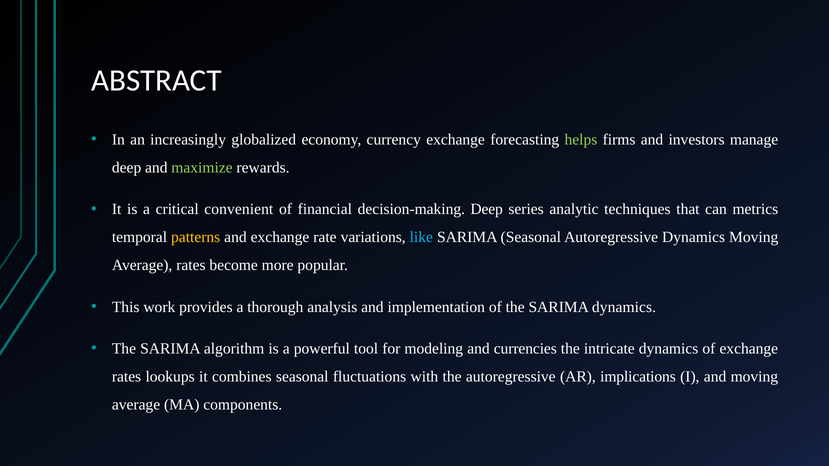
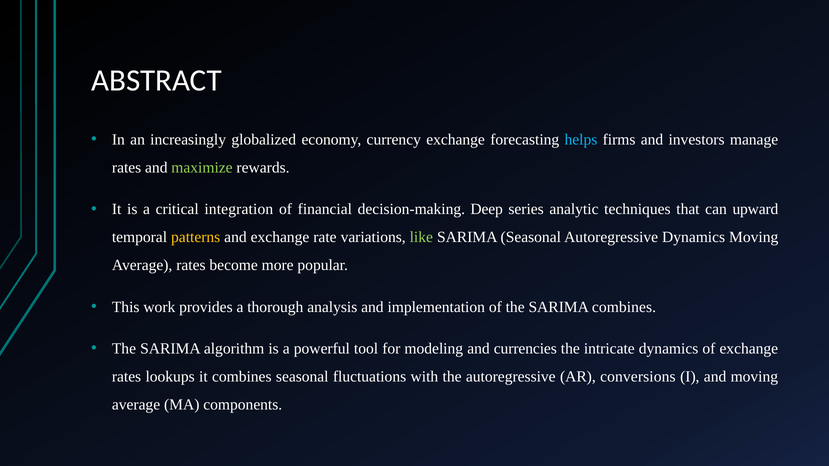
helps colour: light green -> light blue
deep at (127, 168): deep -> rates
convenient: convenient -> integration
metrics: metrics -> upward
like colour: light blue -> light green
SARIMA dynamics: dynamics -> combines
implications: implications -> conversions
